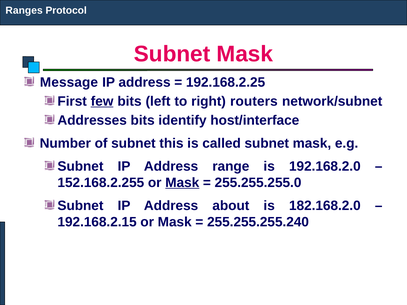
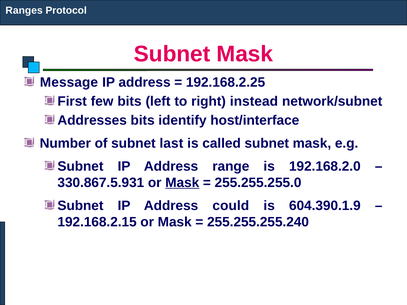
few underline: present -> none
routers: routers -> instead
this: this -> last
152.168.2.255: 152.168.2.255 -> 330.867.5.931
about: about -> could
182.168.2.0: 182.168.2.0 -> 604.390.1.9
